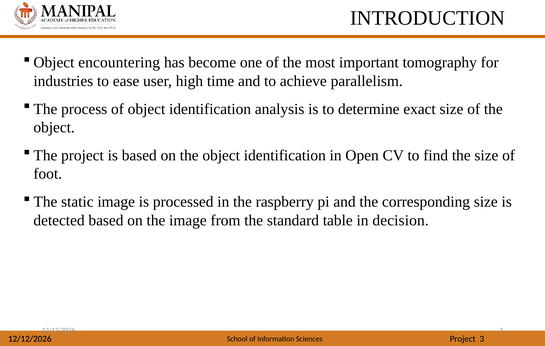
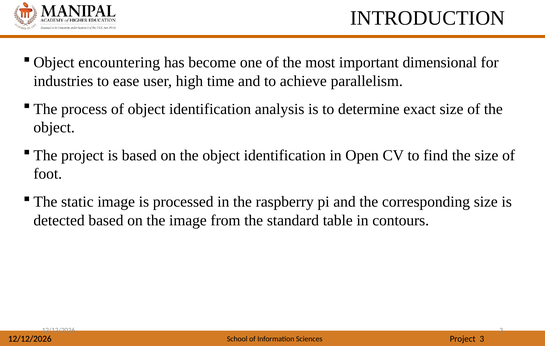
tomography: tomography -> dimensional
decision: decision -> contours
